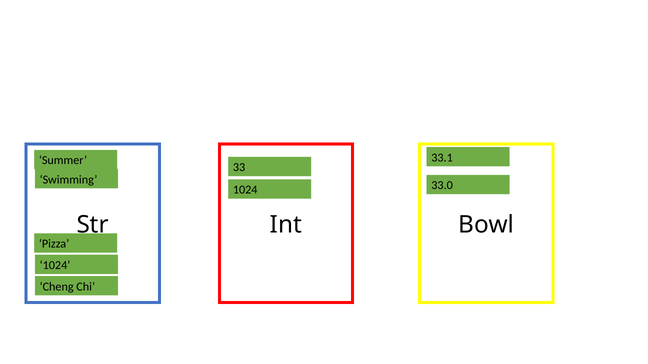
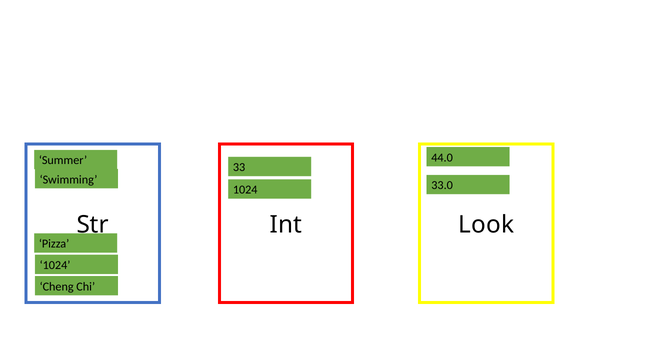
33.1: 33.1 -> 44.0
Bowl: Bowl -> Look
